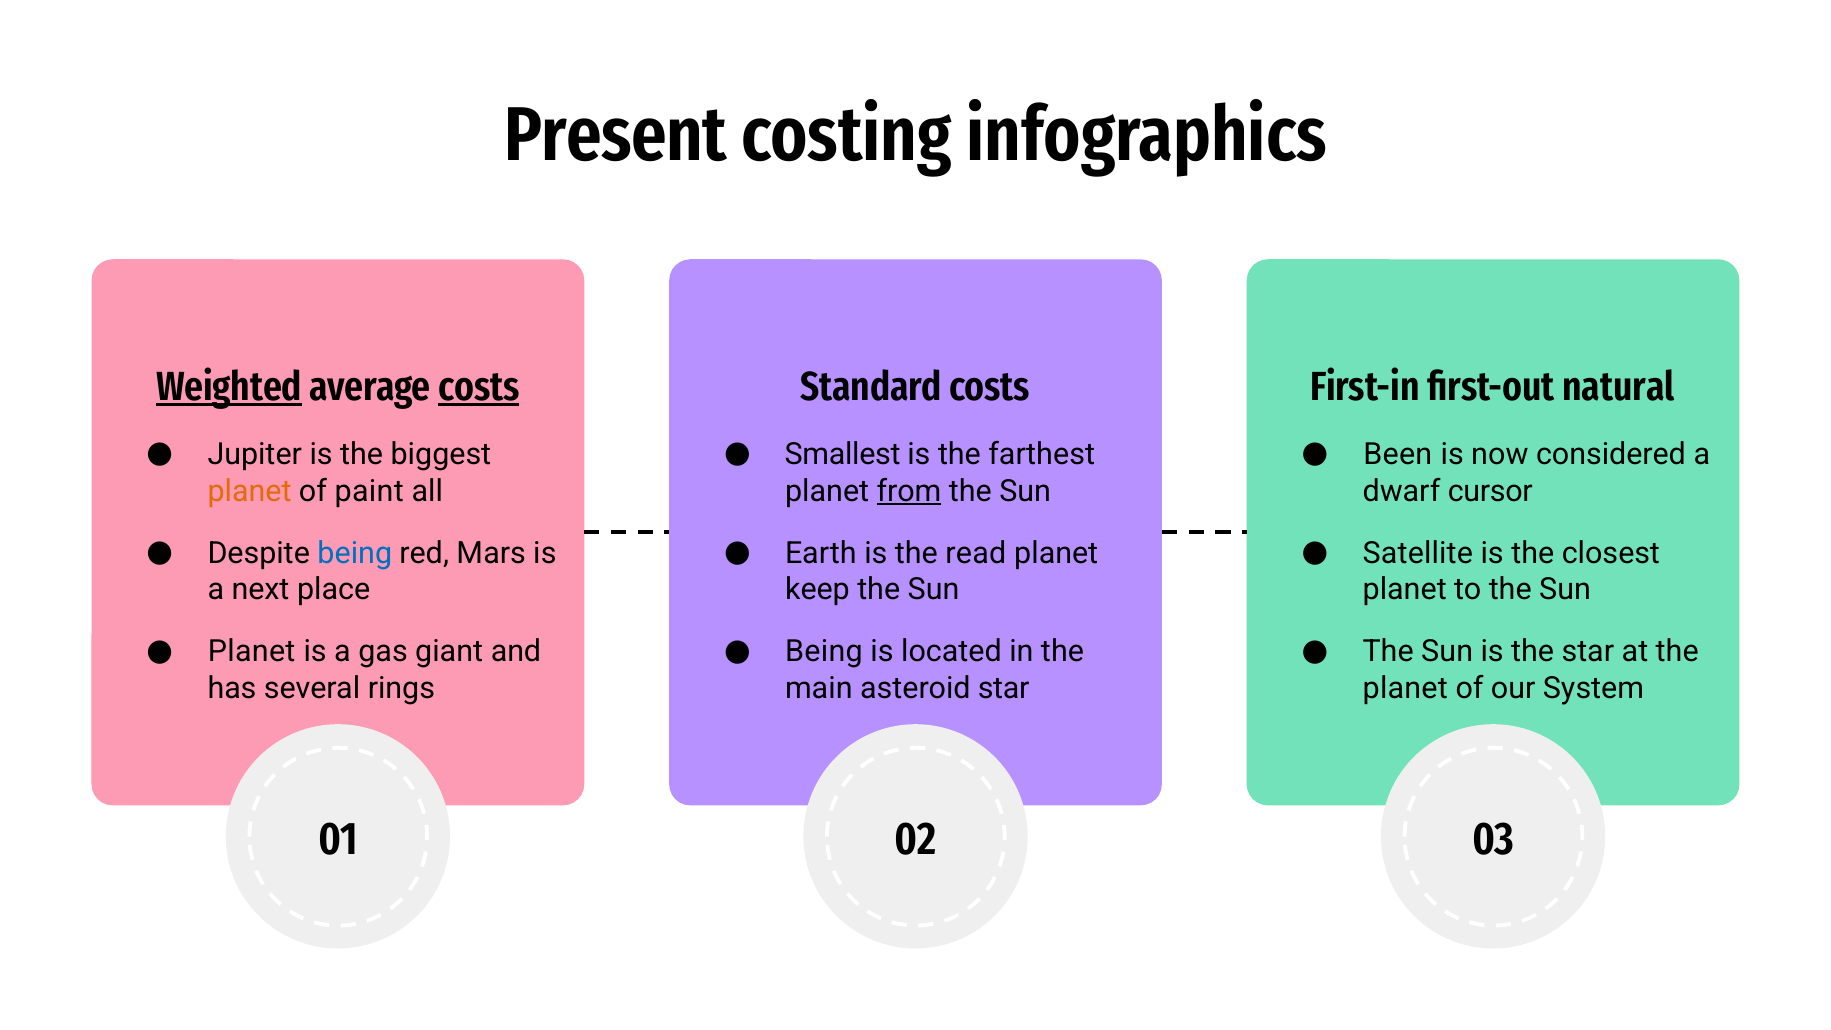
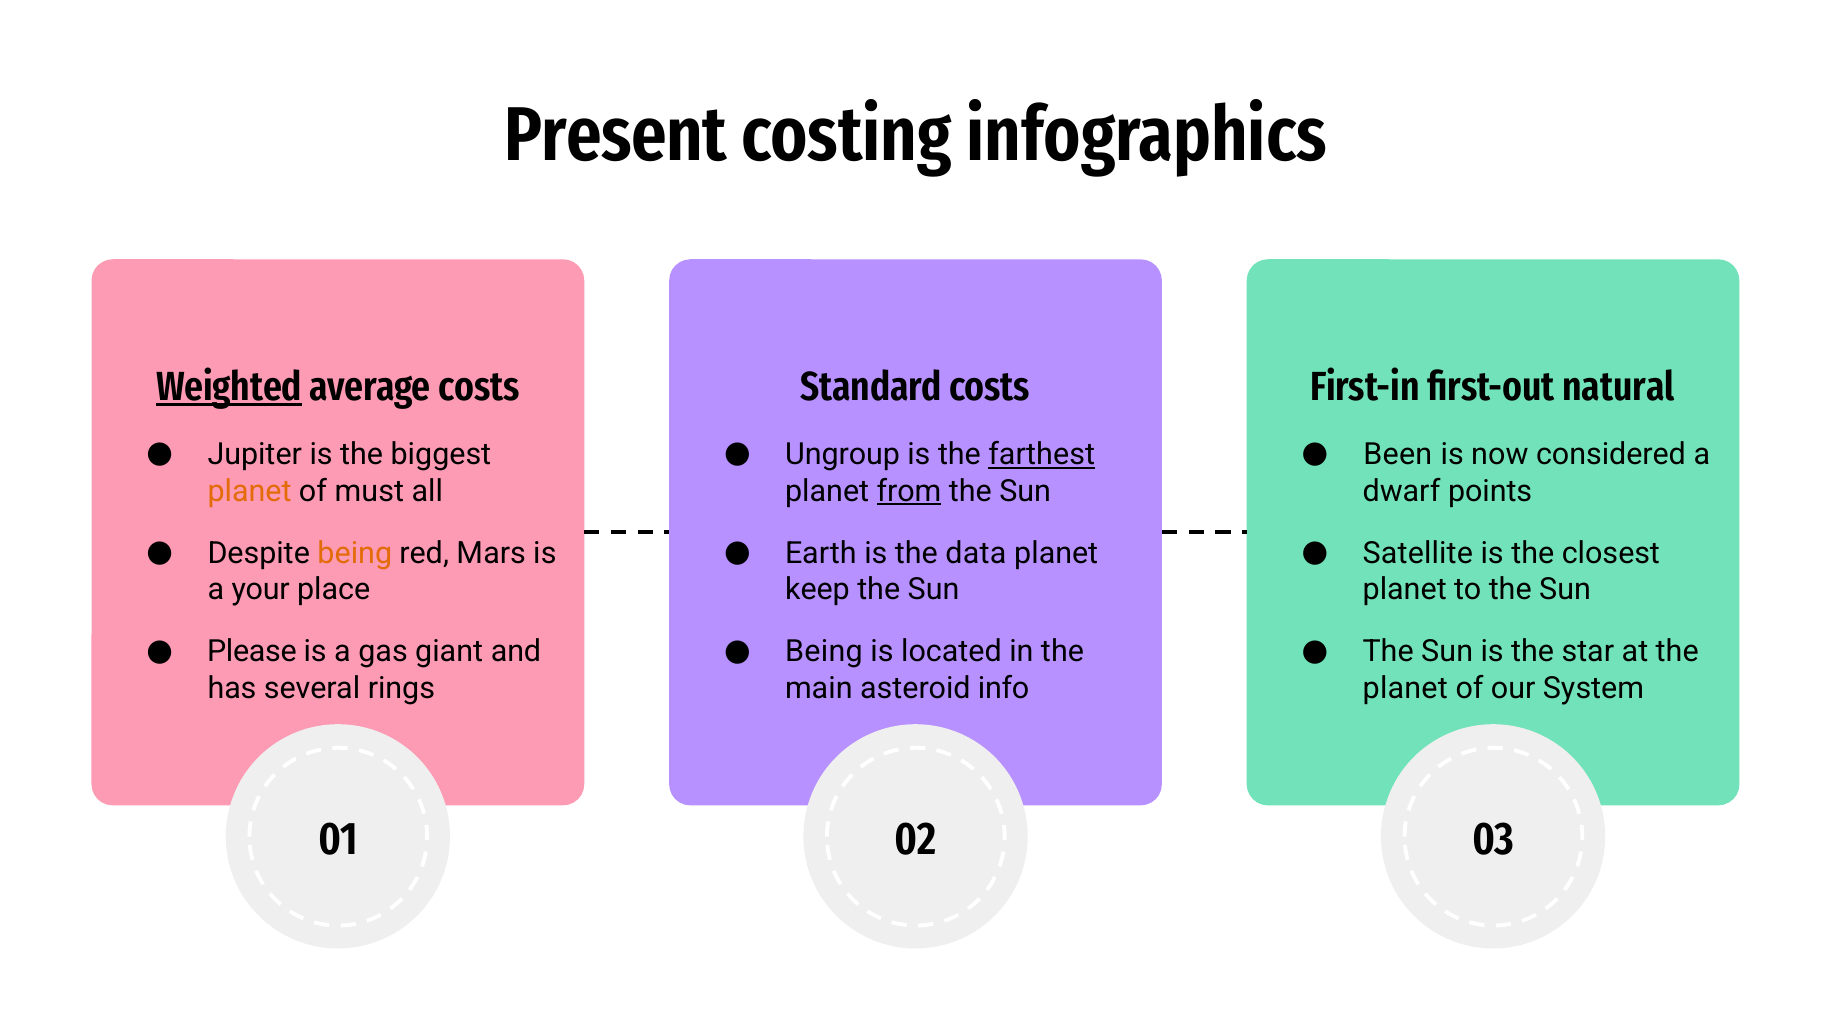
costs at (479, 387) underline: present -> none
Smallest: Smallest -> Ungroup
farthest underline: none -> present
paint: paint -> must
cursor: cursor -> points
being at (355, 553) colour: blue -> orange
read: read -> data
next: next -> your
Planet at (252, 652): Planet -> Please
asteroid star: star -> info
